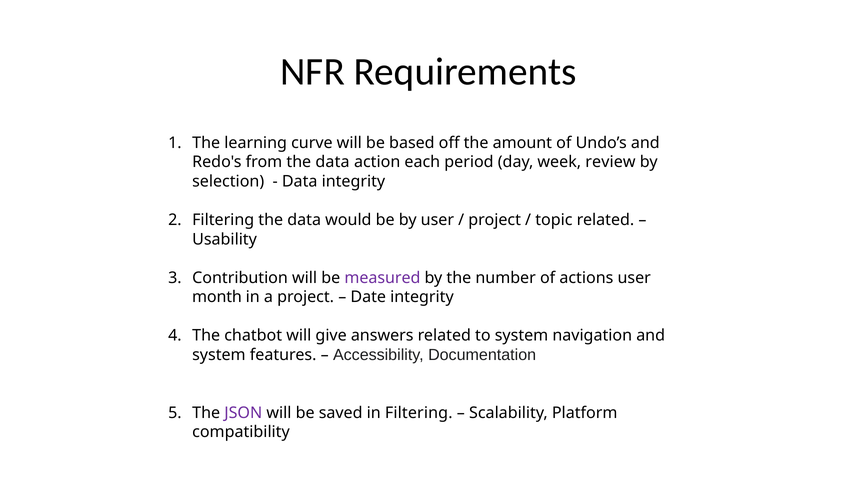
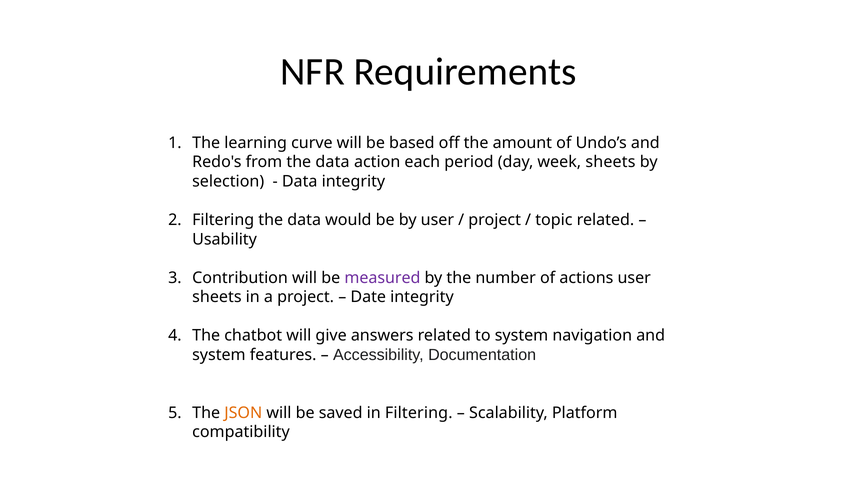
week review: review -> sheets
month at (217, 297): month -> sheets
JSON colour: purple -> orange
